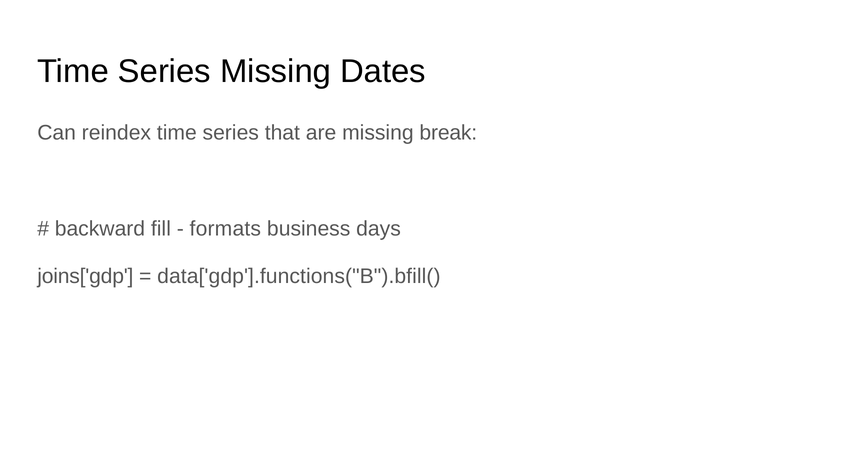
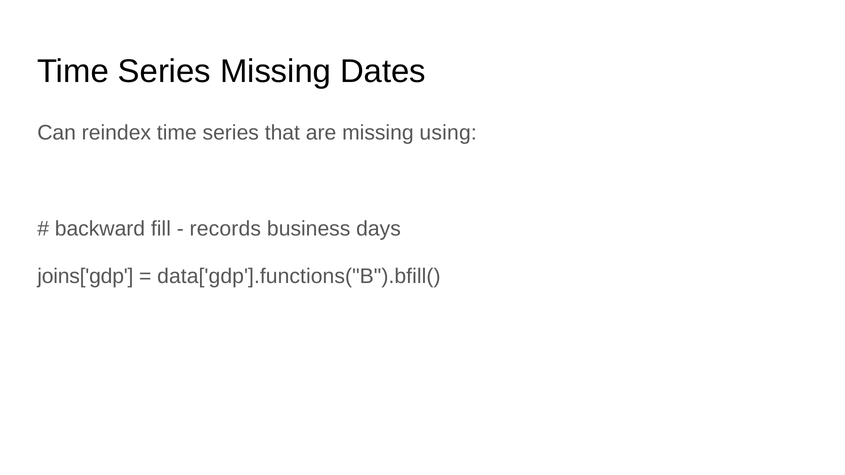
break: break -> using
formats: formats -> records
